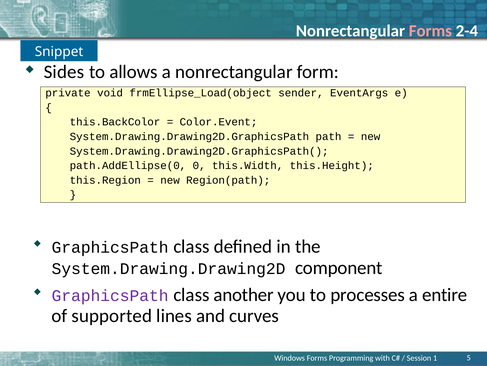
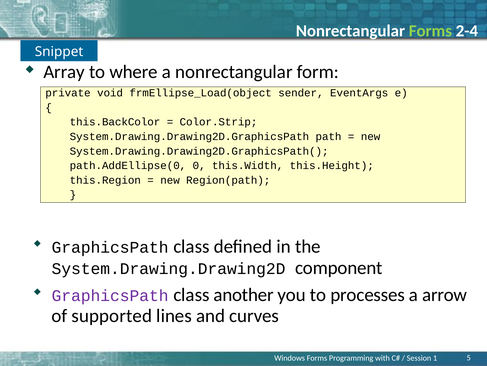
Forms at (430, 31) colour: pink -> light green
Sides: Sides -> Array
allows: allows -> where
Color.Event: Color.Event -> Color.Strip
entire: entire -> arrow
